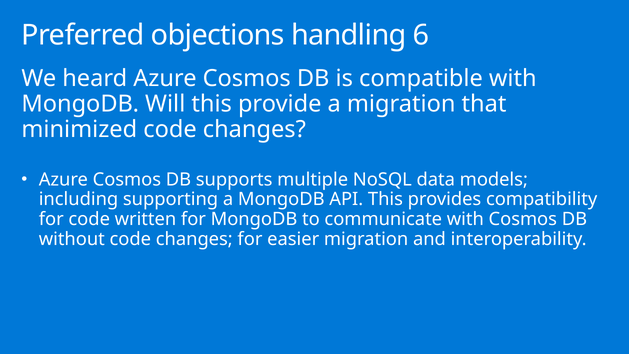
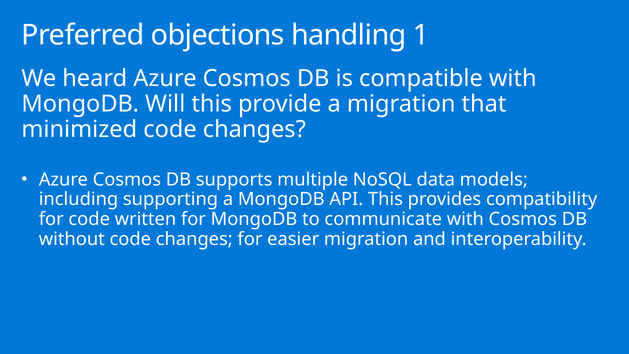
6: 6 -> 1
